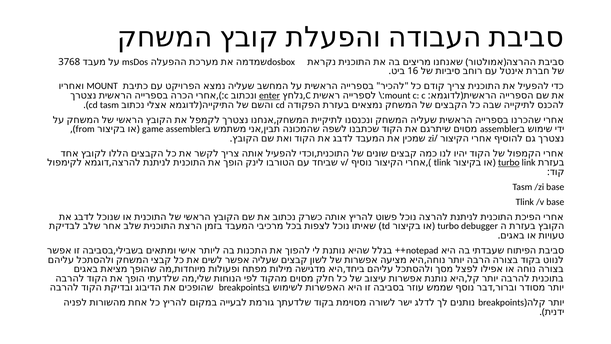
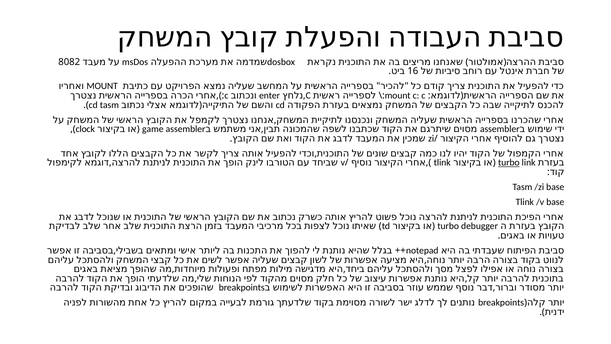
3768: 3768 -> 8082
enter underline: present -> none
from: from -> clock
